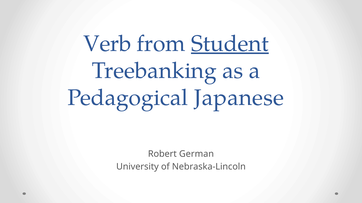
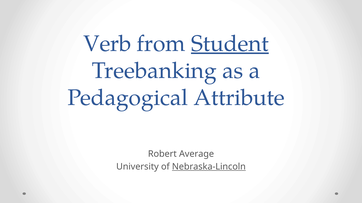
Japanese: Japanese -> Attribute
German: German -> Average
Nebraska-Lincoln underline: none -> present
